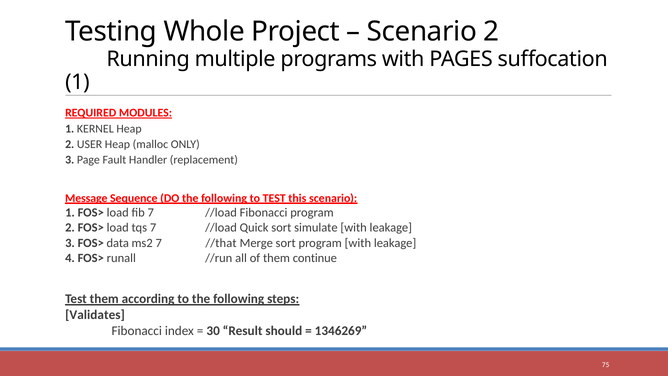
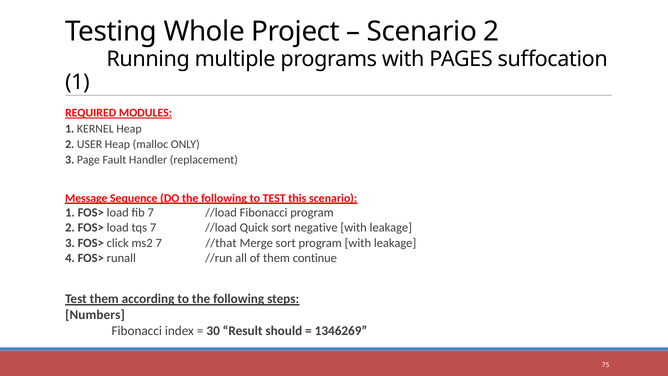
simulate: simulate -> negative
data: data -> click
Validates: Validates -> Numbers
